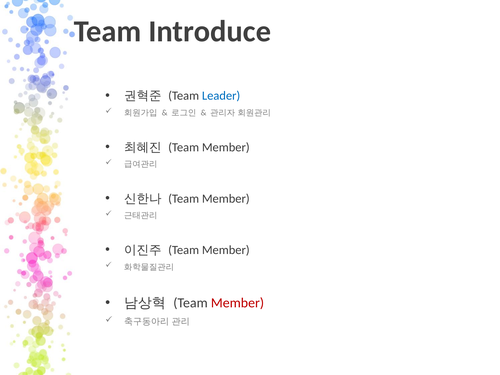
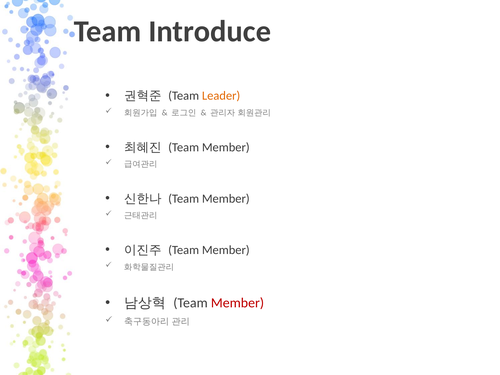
Leader colour: blue -> orange
